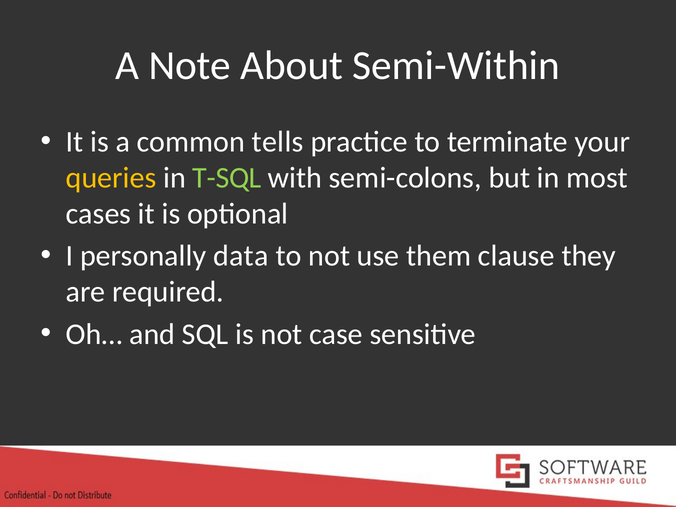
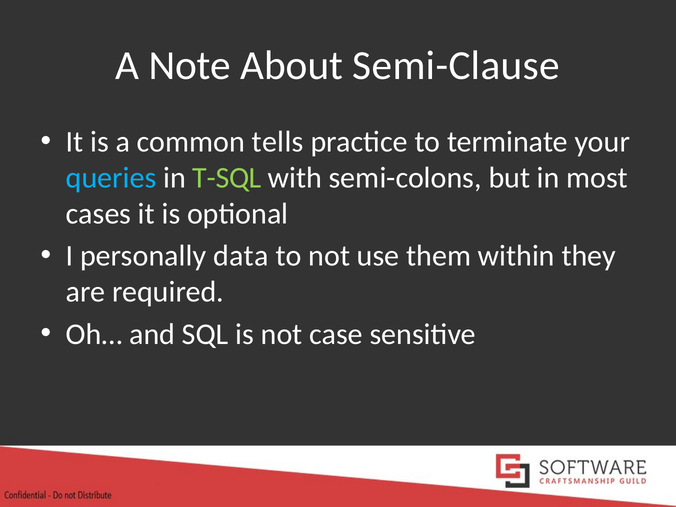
Semi-Within: Semi-Within -> Semi-Clause
queries colour: yellow -> light blue
clause: clause -> within
